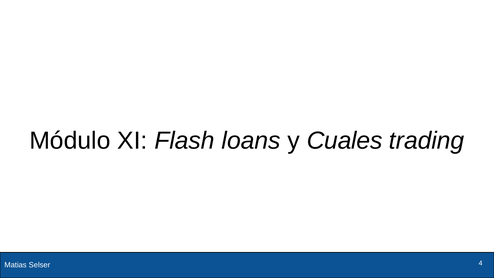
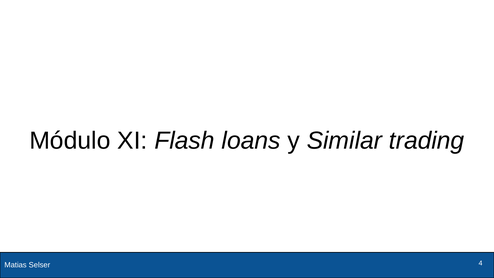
Cuales: Cuales -> Similar
